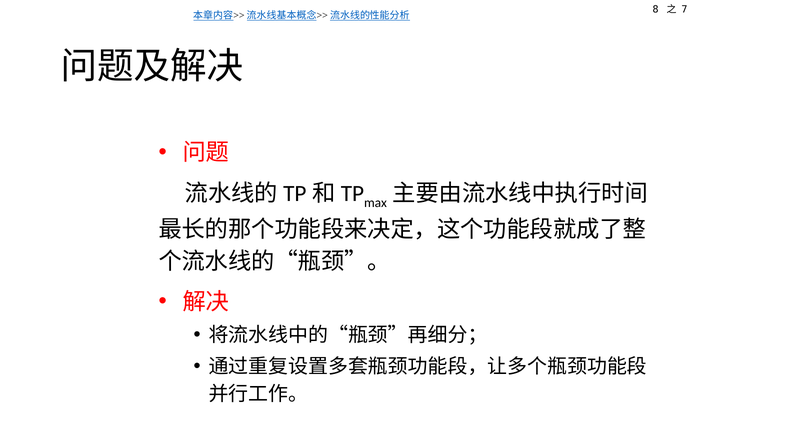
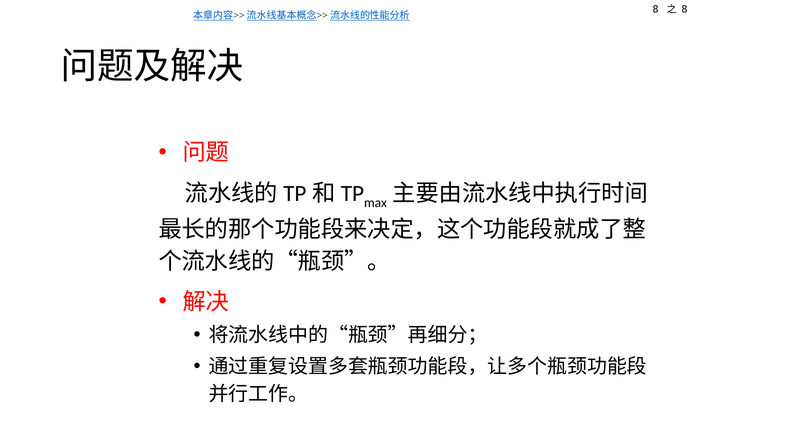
7 at (684, 10): 7 -> 8
